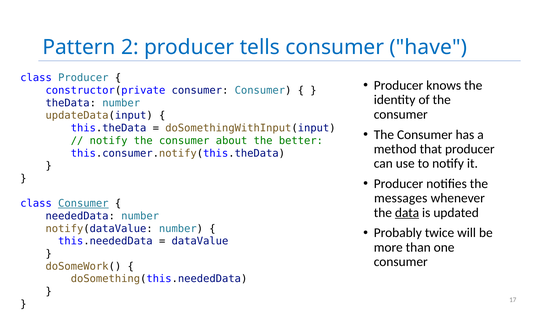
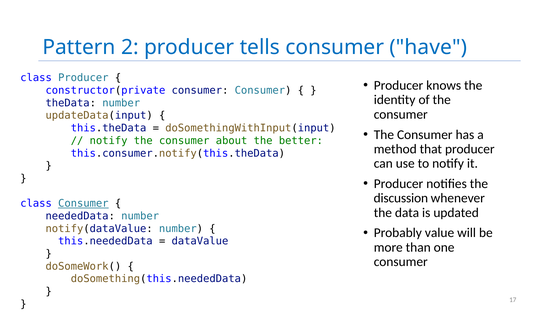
messages: messages -> discussion
data underline: present -> none
twice: twice -> value
